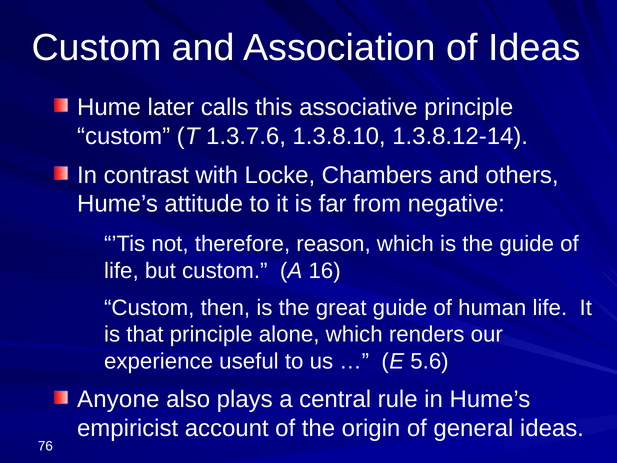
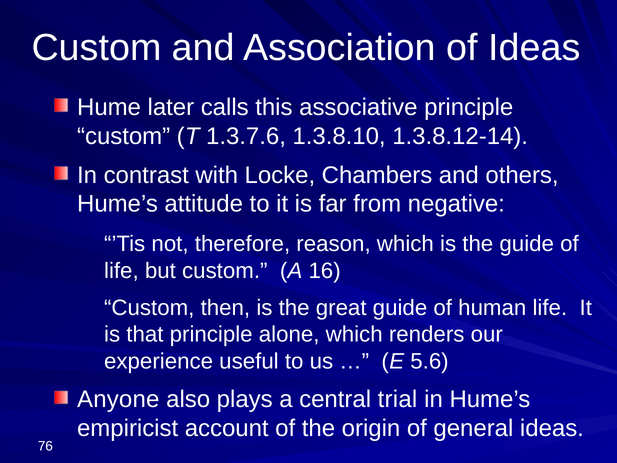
rule: rule -> trial
